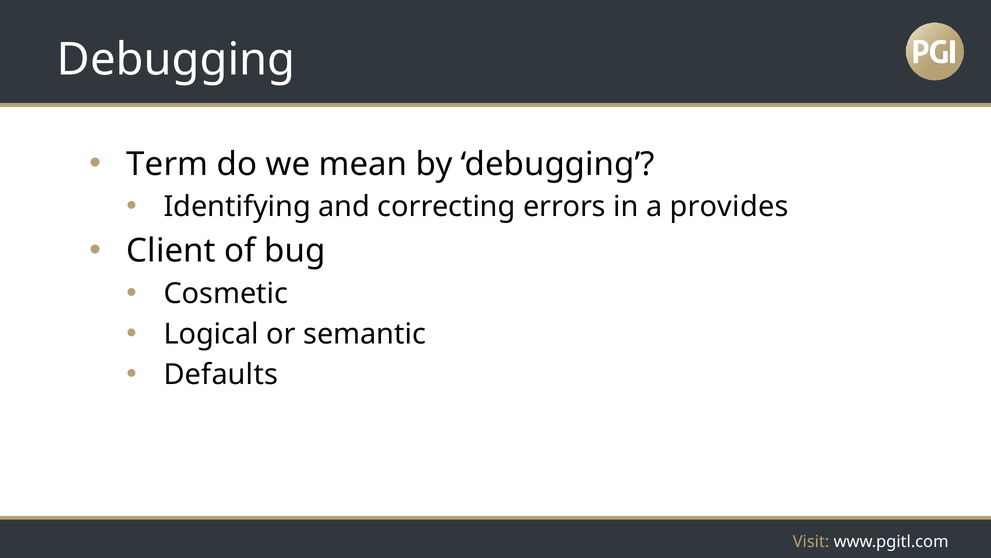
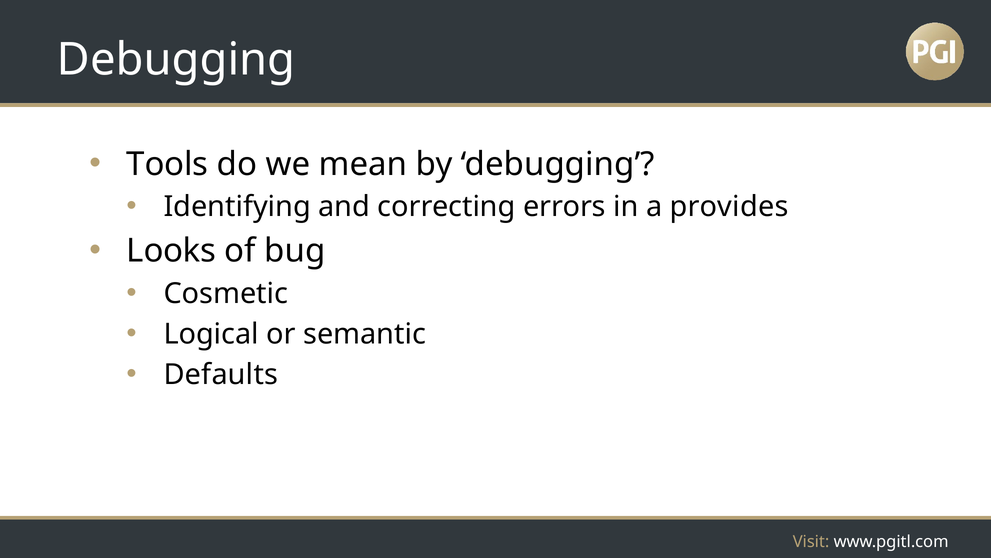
Term: Term -> Tools
Client: Client -> Looks
